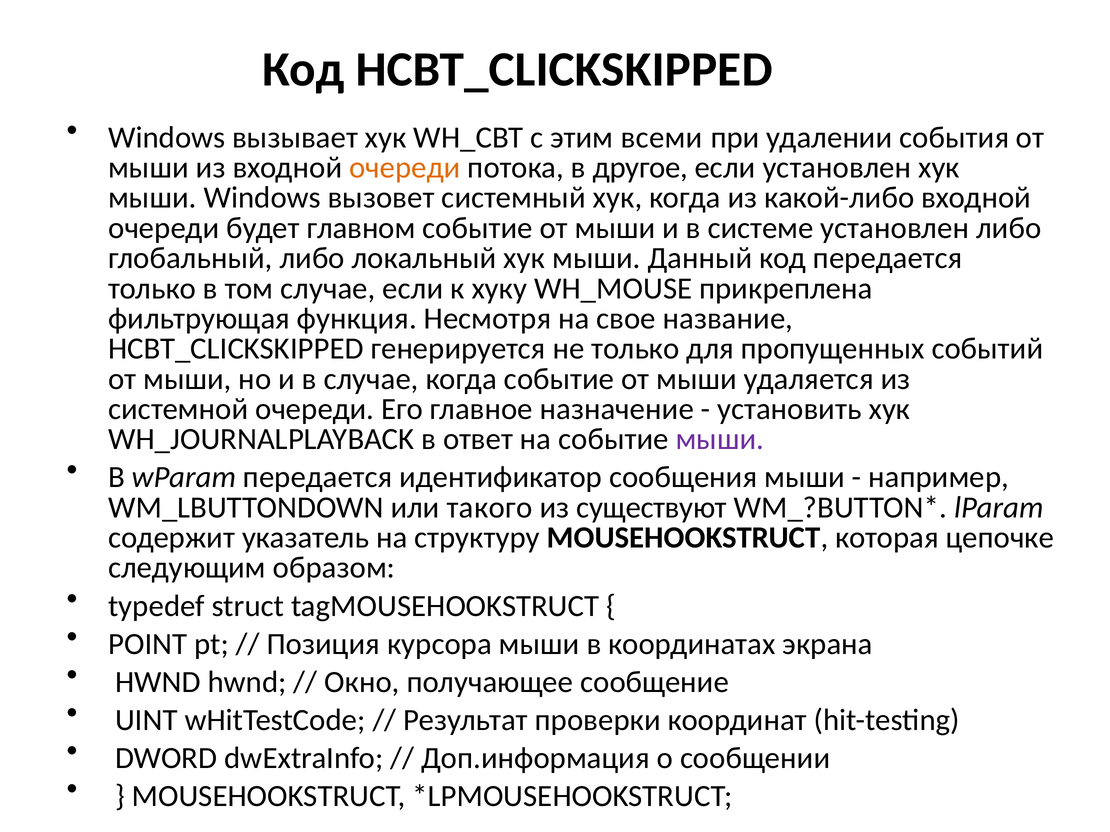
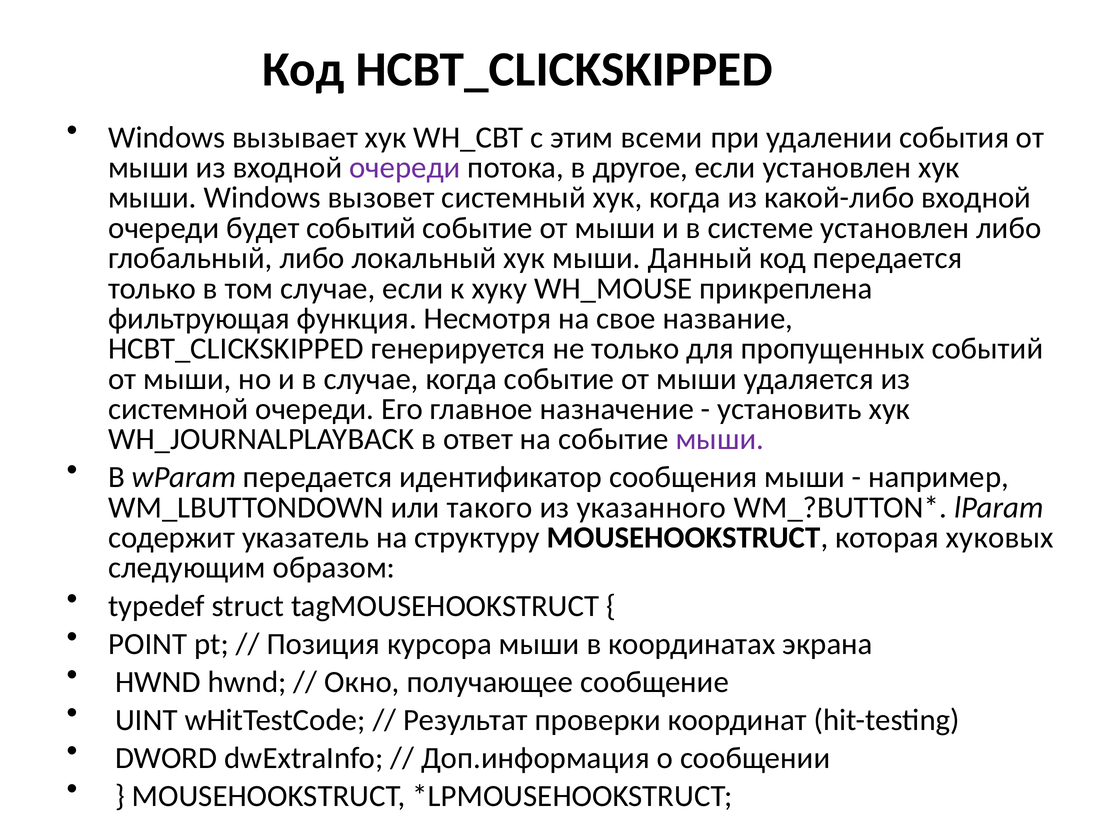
очереди at (405, 168) colour: orange -> purple
будет главном: главном -> событий
существуют: существуют -> указанного
цепочке: цепочке -> хуковых
